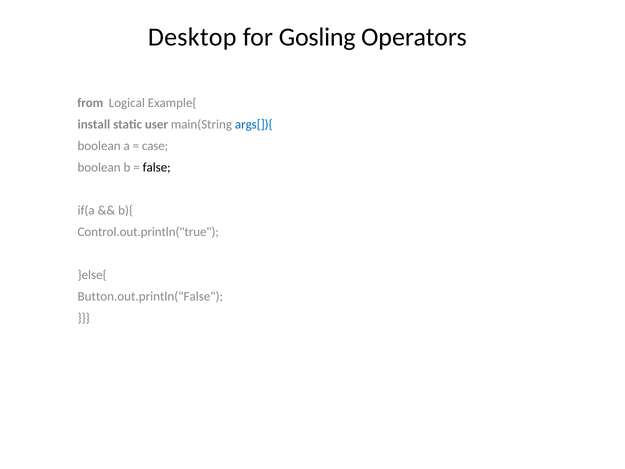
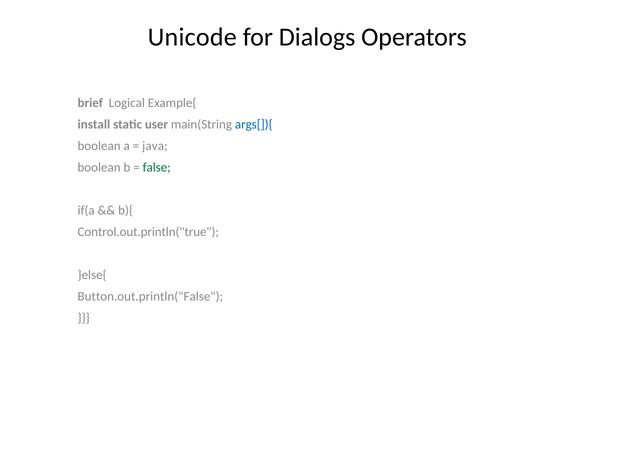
Desktop: Desktop -> Unicode
Gosling: Gosling -> Dialogs
from: from -> brief
case: case -> java
false colour: black -> green
